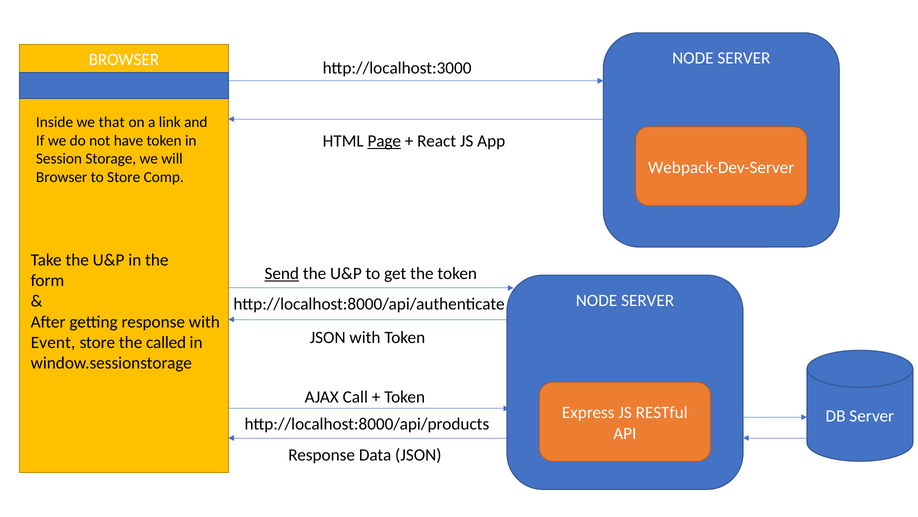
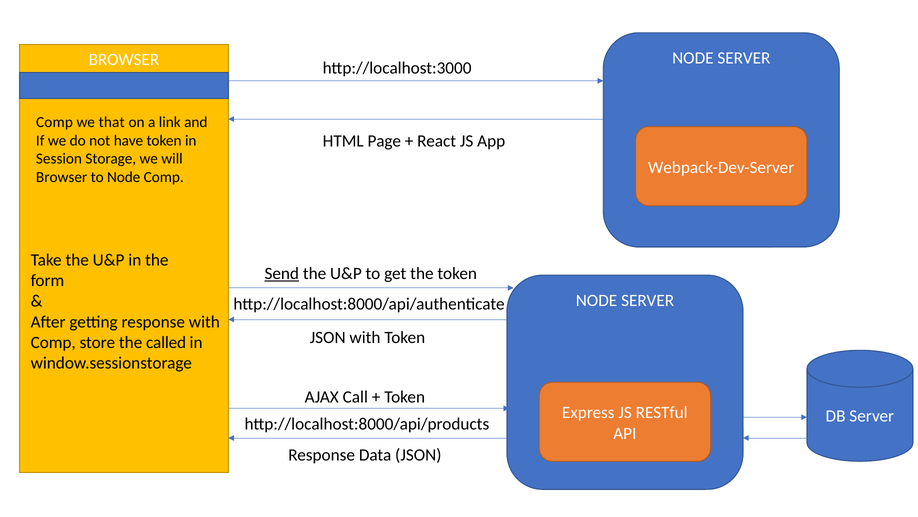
Inside at (55, 122): Inside -> Comp
Page underline: present -> none
to Store: Store -> Node
Event at (53, 342): Event -> Comp
